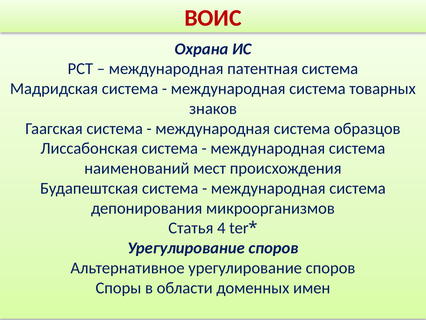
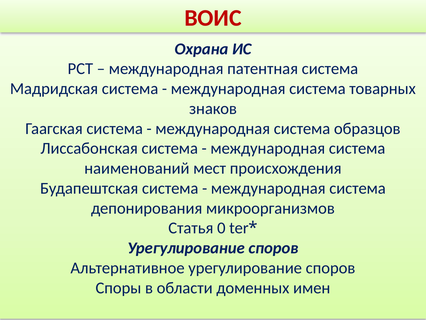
4: 4 -> 0
